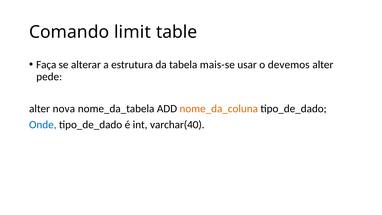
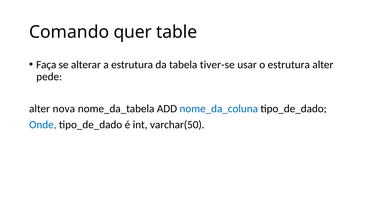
limit: limit -> quer
mais-se: mais-se -> tiver-se
o devemos: devemos -> estrutura
nome_da_coluna colour: orange -> blue
varchar(40: varchar(40 -> varchar(50
